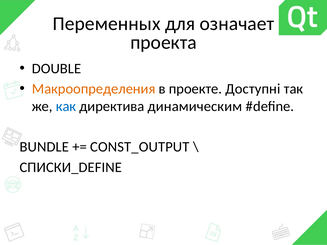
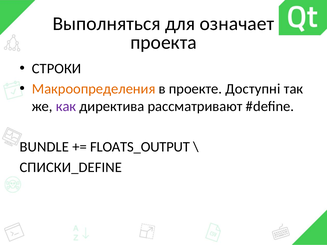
Переменных: Переменных -> Выполняться
DOUBLE: DOUBLE -> СТРОКИ
как colour: blue -> purple
динамическим: динамическим -> рассматривают
CONST_OUTPUT: CONST_OUTPUT -> FLOATS_OUTPUT
